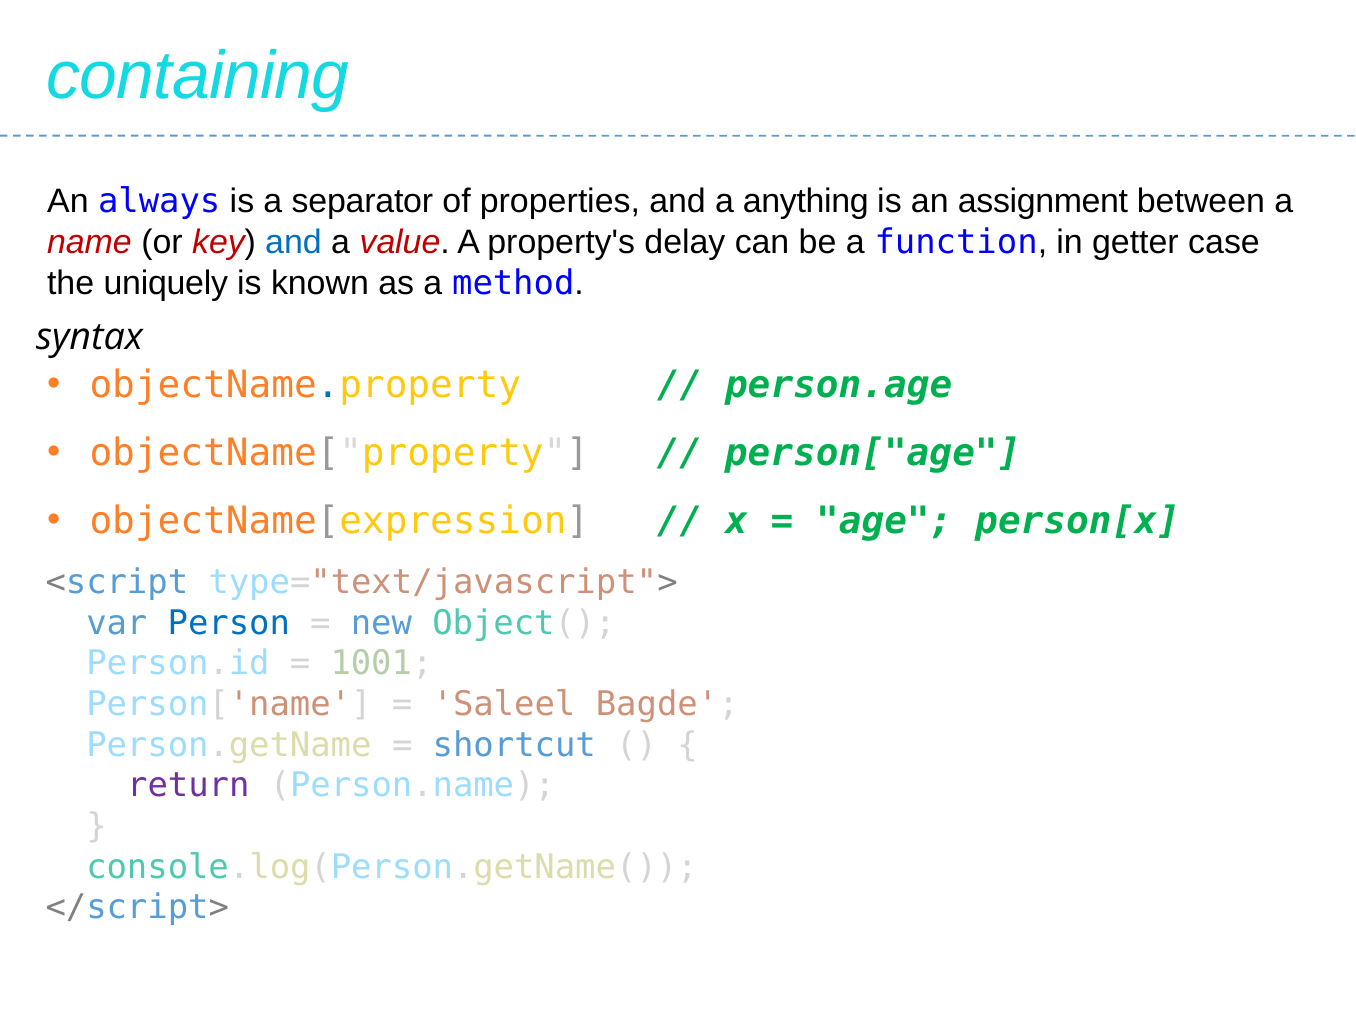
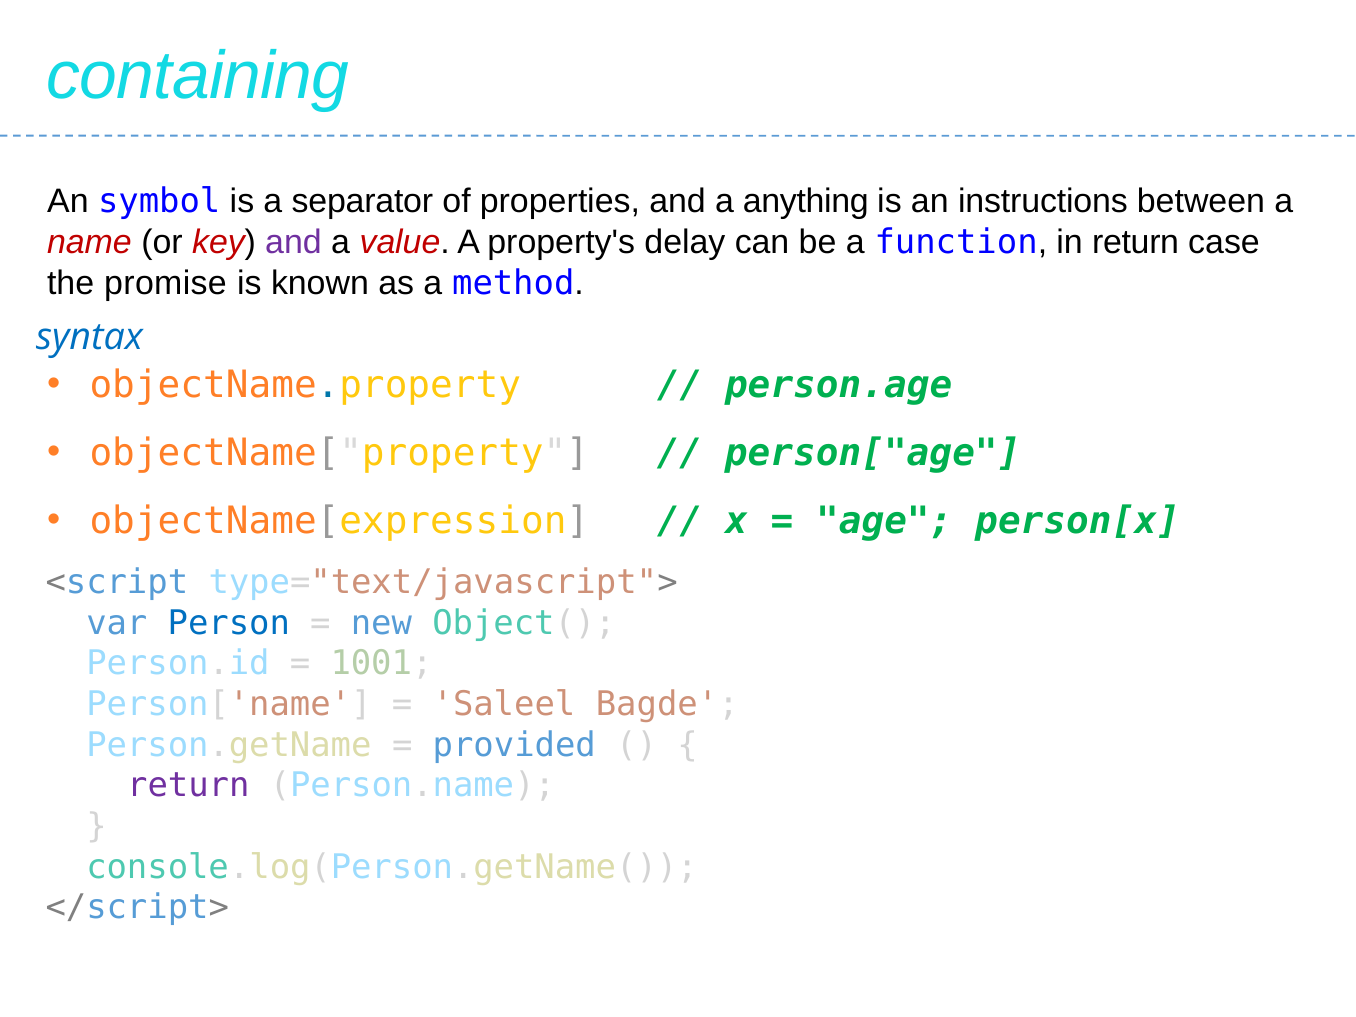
always: always -> symbol
assignment: assignment -> instructions
and at (294, 242) colour: blue -> purple
in getter: getter -> return
uniquely: uniquely -> promise
syntax colour: black -> blue
shortcut: shortcut -> provided
